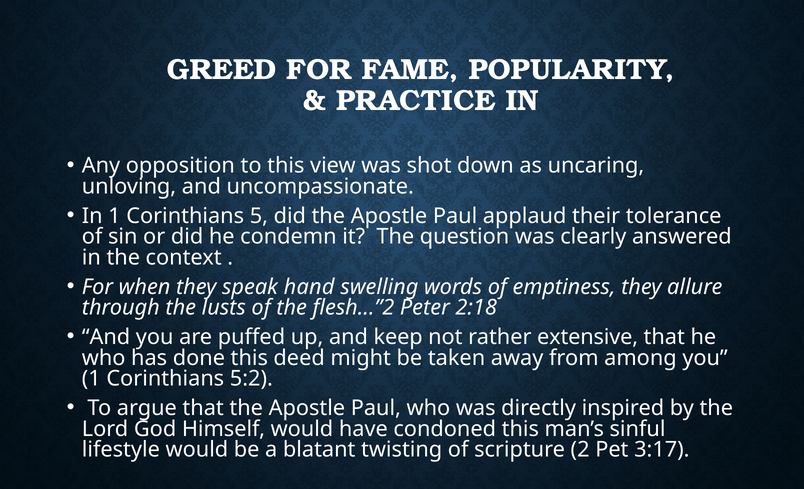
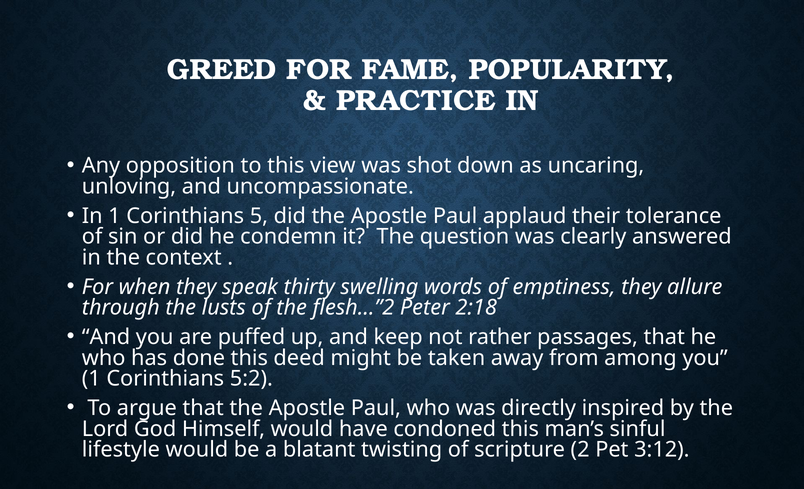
hand: hand -> thirty
extensive: extensive -> passages
3:17: 3:17 -> 3:12
